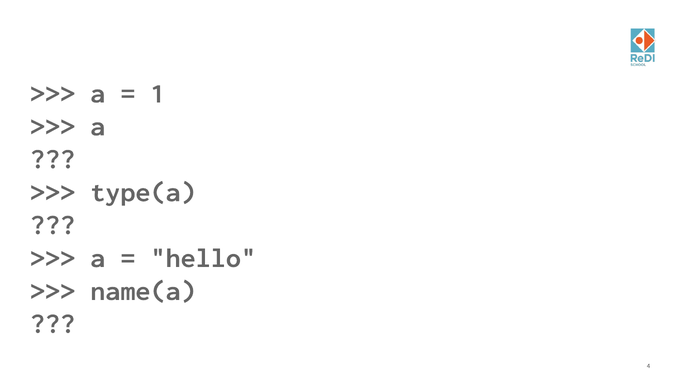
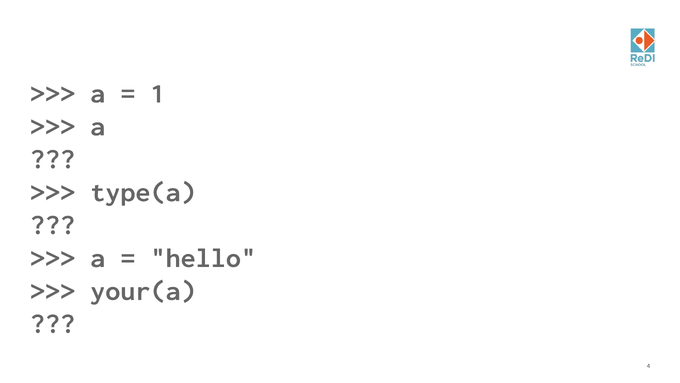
name(a: name(a -> your(a
